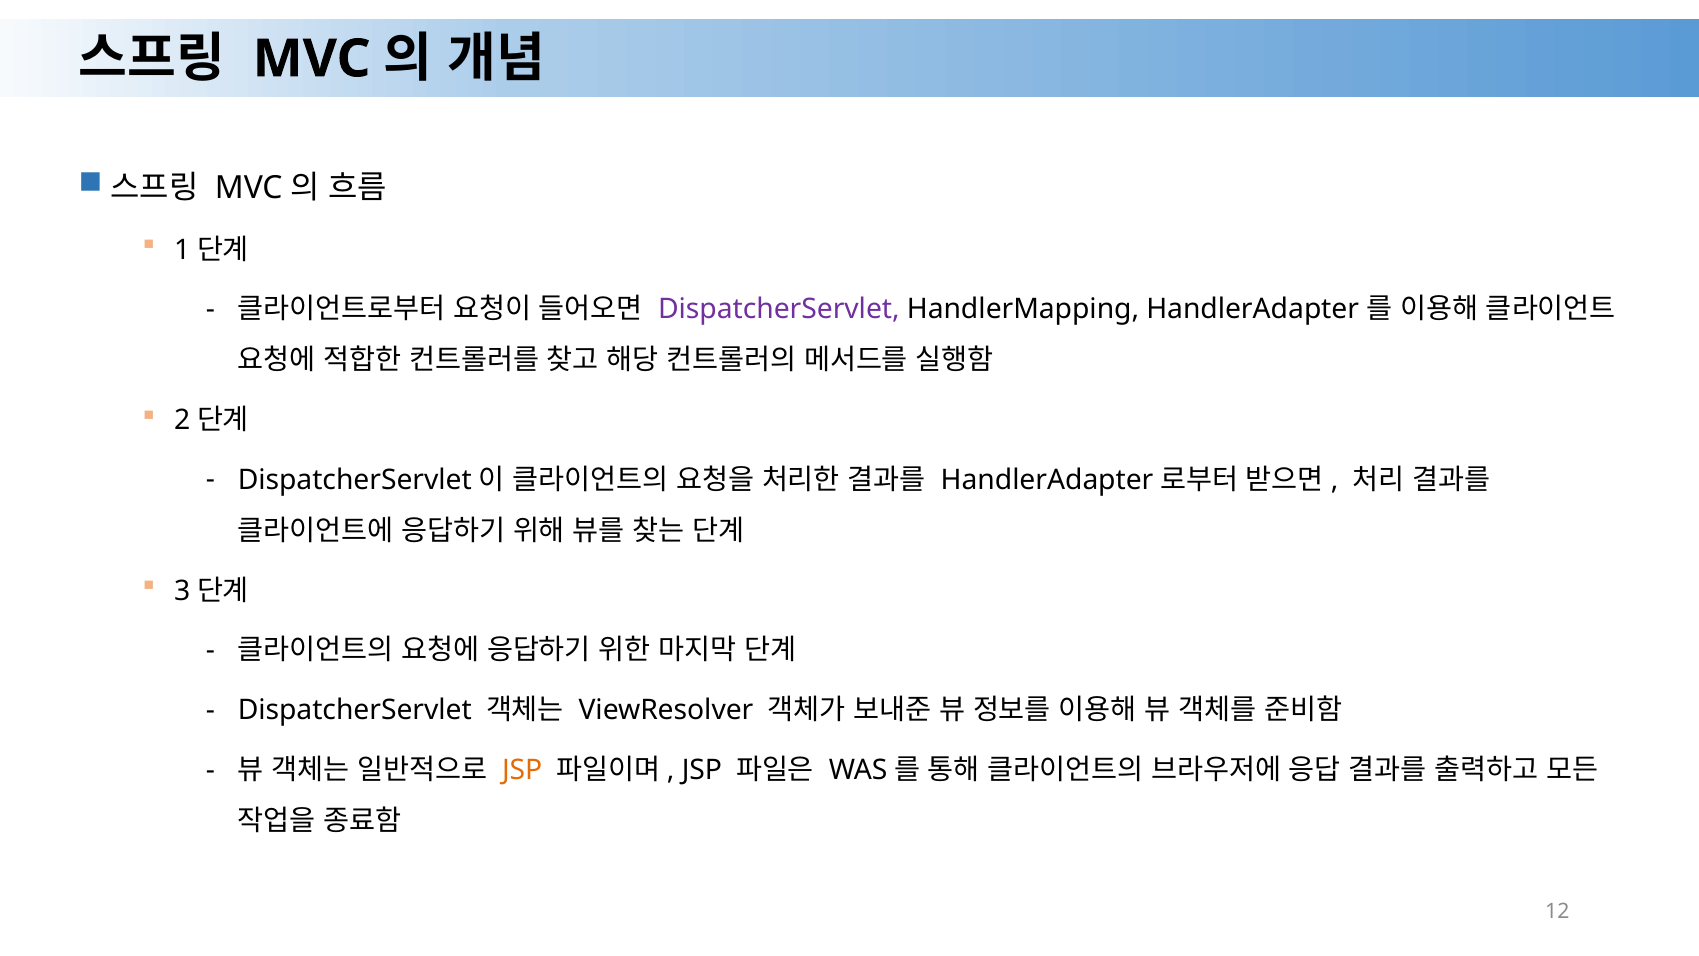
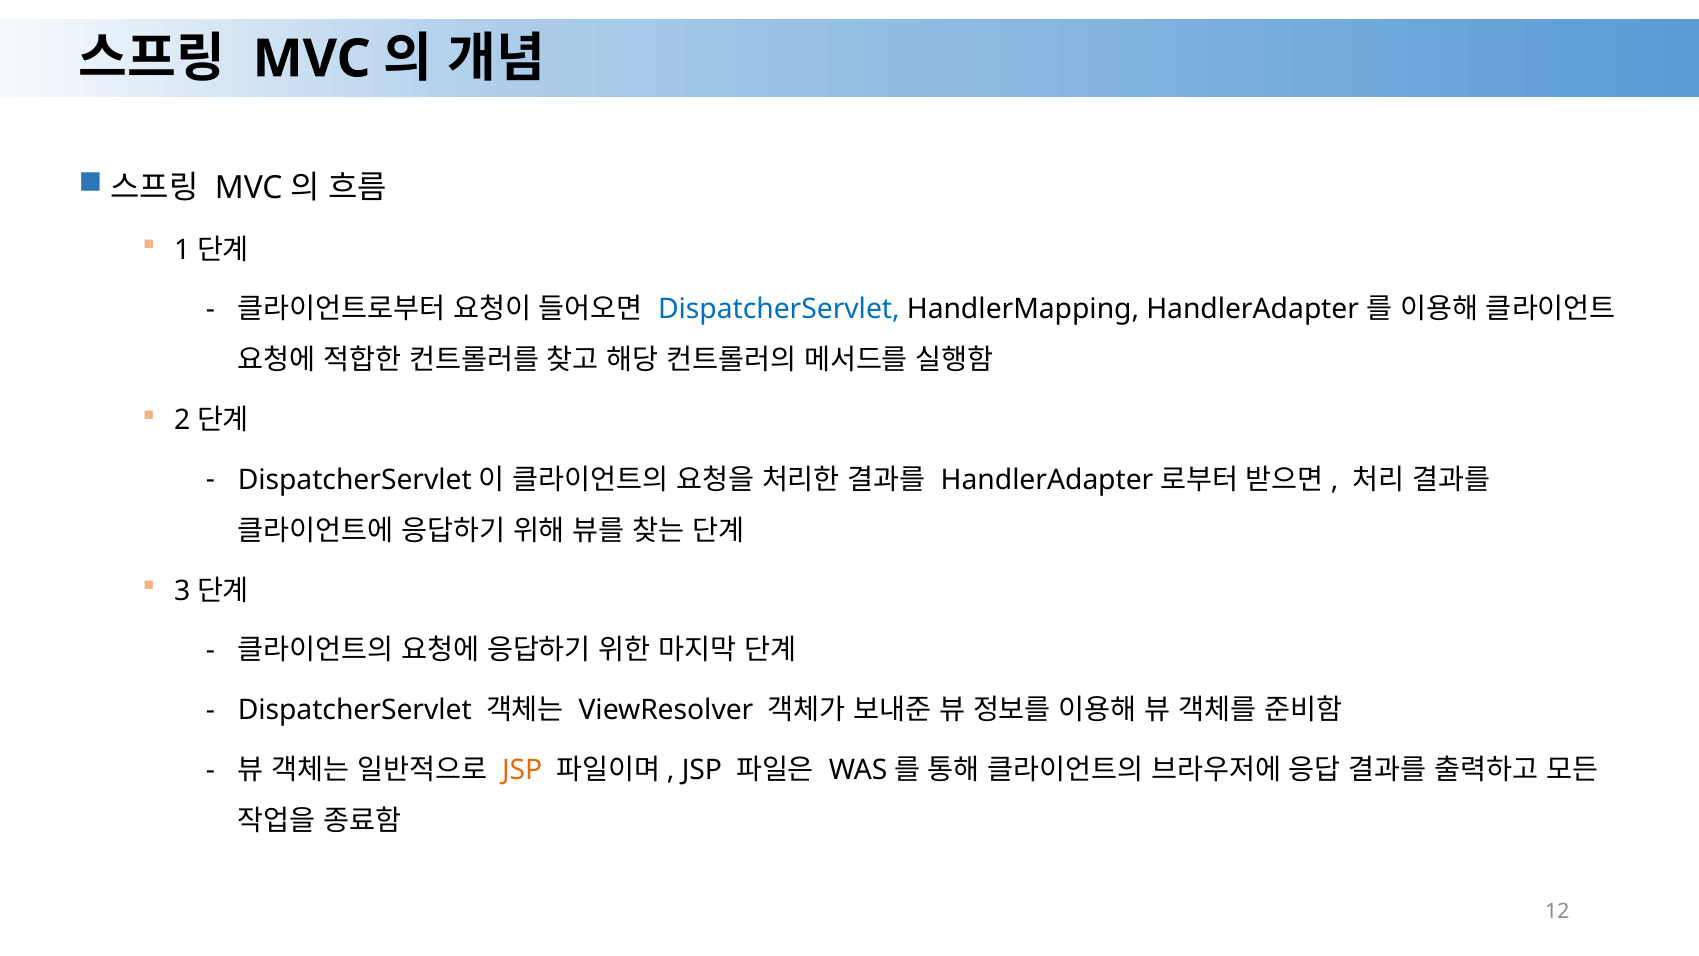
DispatcherServlet at (779, 310) colour: purple -> blue
